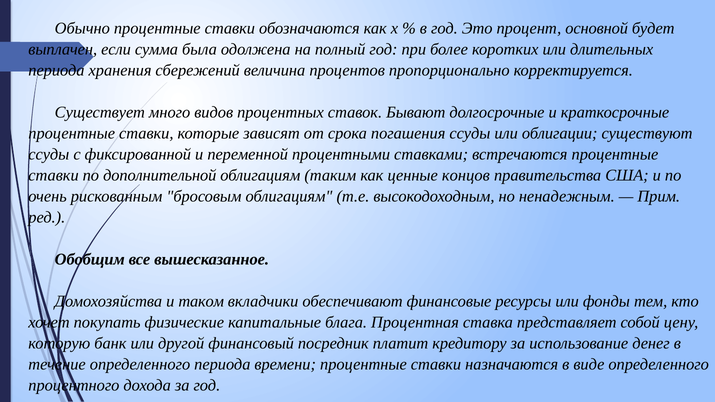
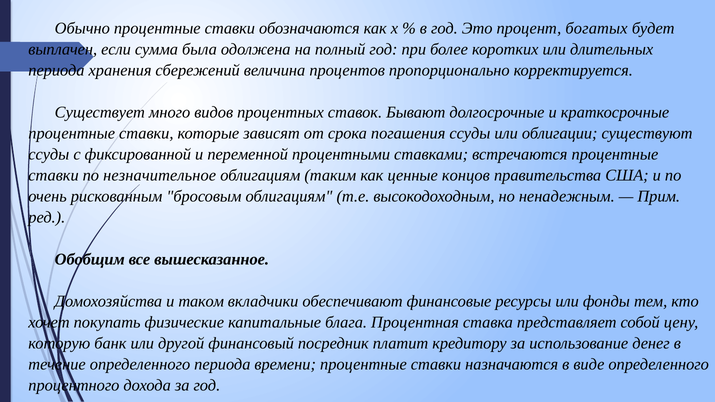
основной: основной -> богатых
дополнительной: дополнительной -> незначительное
